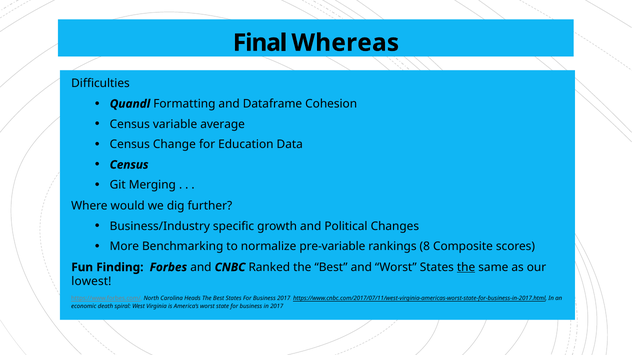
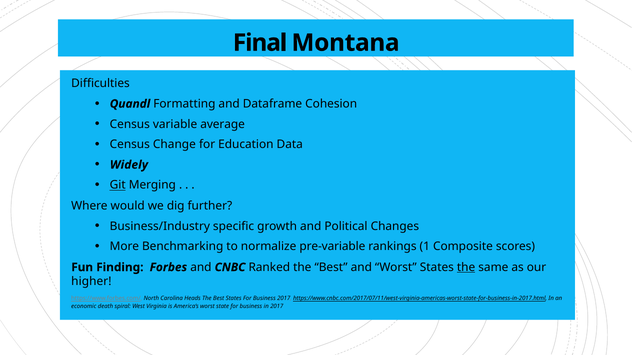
Whereas: Whereas -> Montana
Census at (129, 165): Census -> Widely
Git underline: none -> present
8: 8 -> 1
lowest: lowest -> higher
